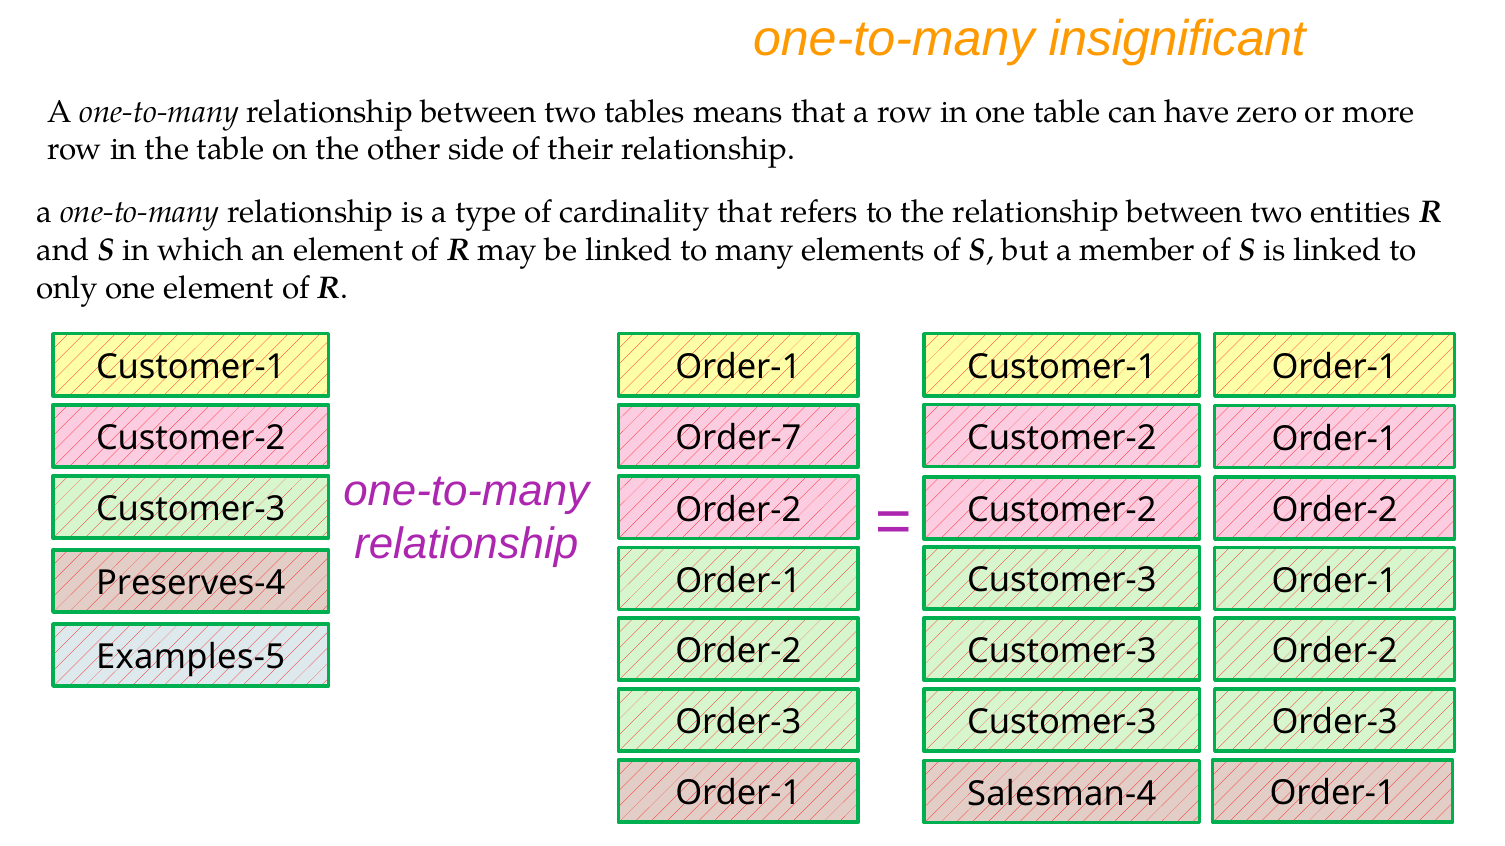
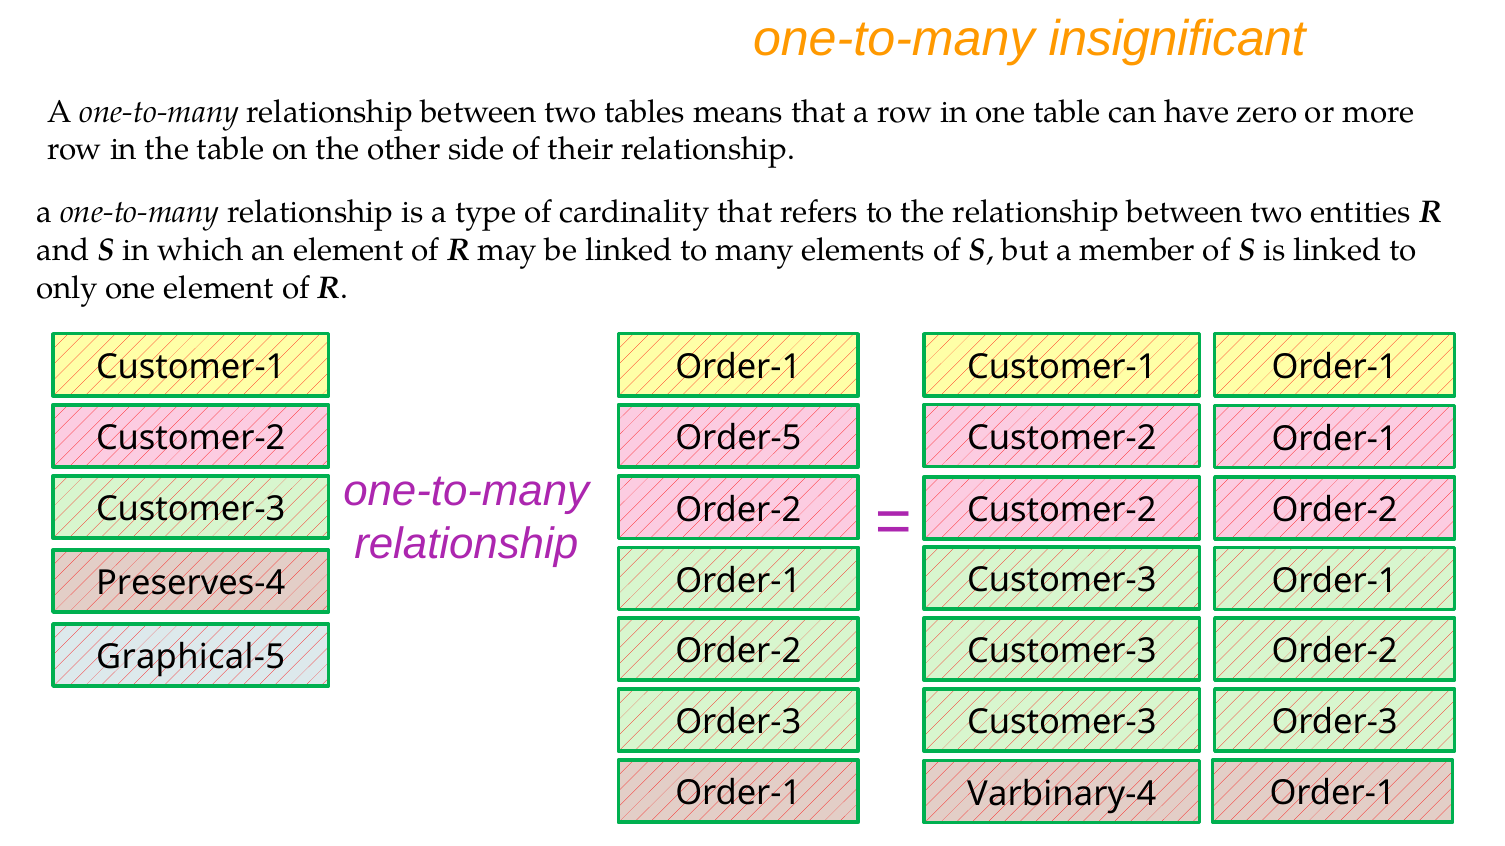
Order-7: Order-7 -> Order-5
Examples-5: Examples-5 -> Graphical-5
Salesman-4: Salesman-4 -> Varbinary-4
